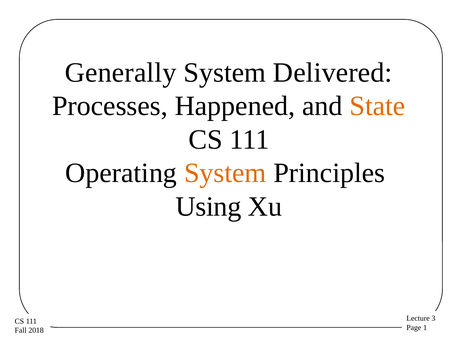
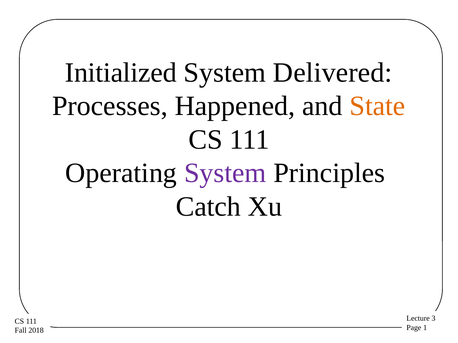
Generally: Generally -> Initialized
System at (225, 173) colour: orange -> purple
Using: Using -> Catch
